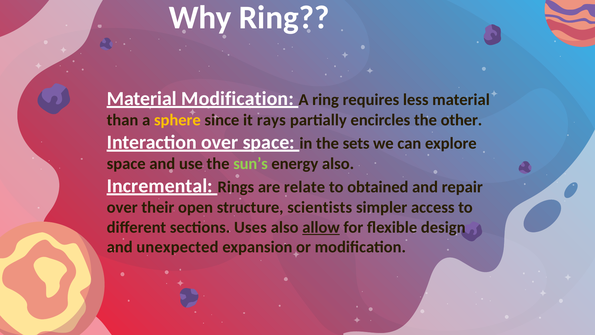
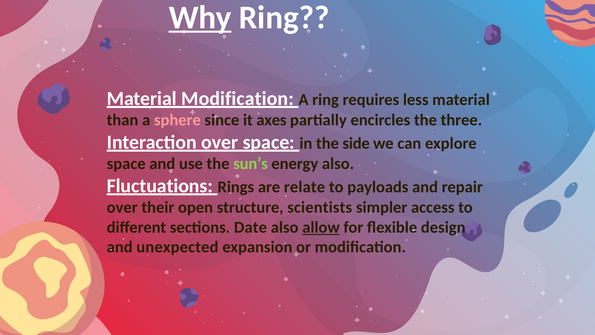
Why underline: none -> present
sphere colour: yellow -> pink
rays: rays -> axes
other: other -> three
sets: sets -> side
Incremental: Incremental -> Fluctuations
obtained: obtained -> payloads
Uses: Uses -> Date
